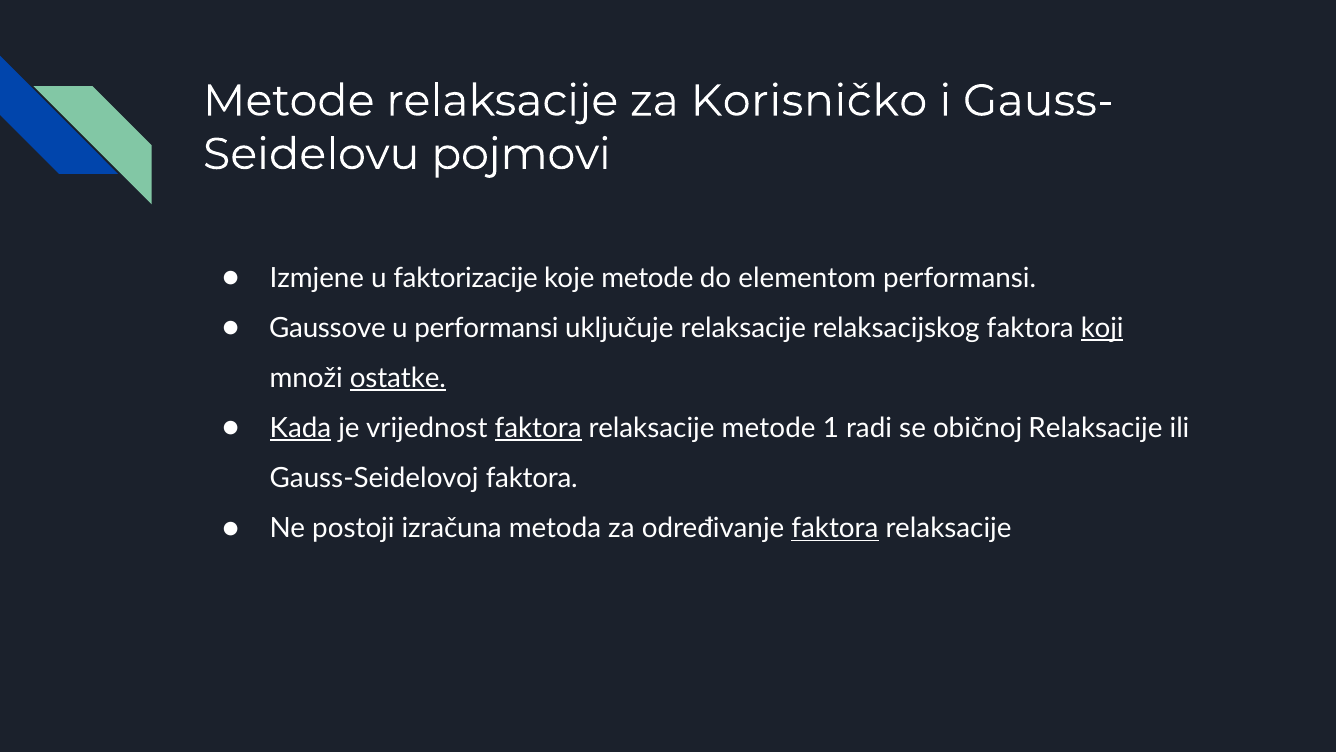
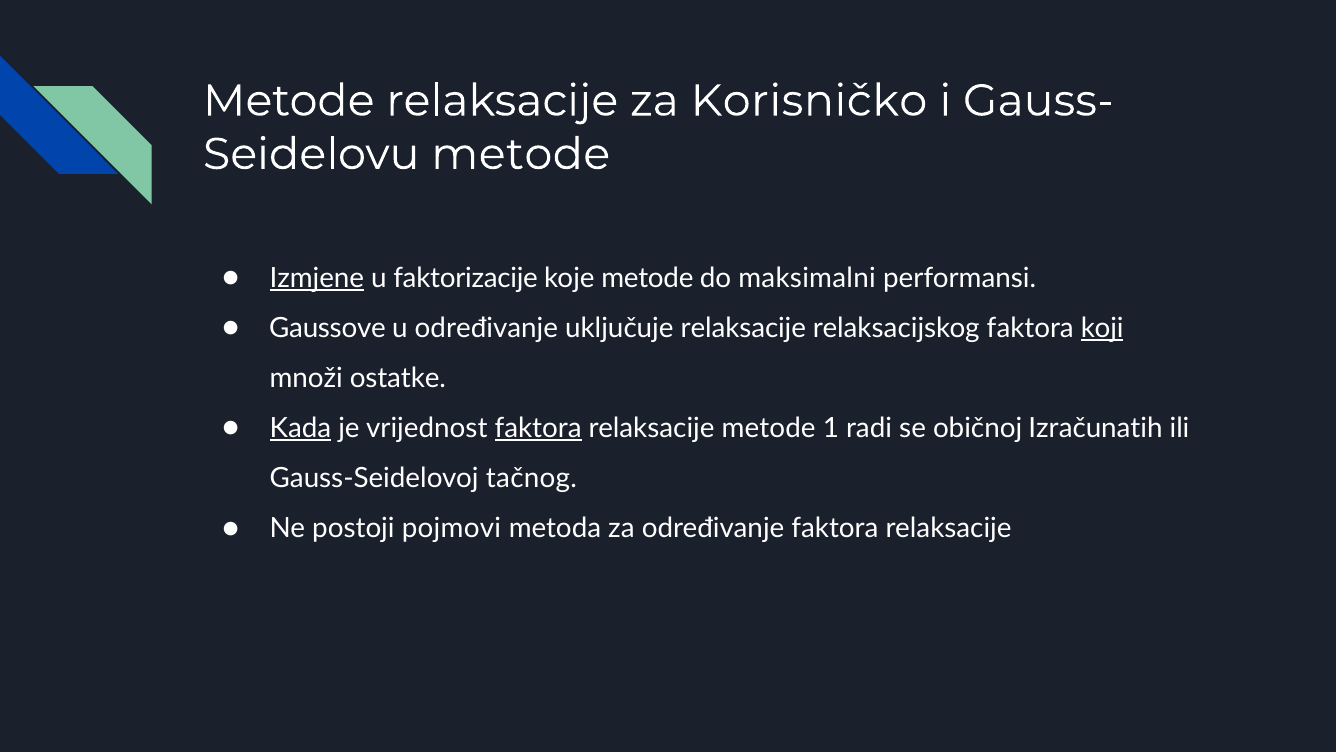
pojmovi at (521, 154): pojmovi -> metode
Izmjene underline: none -> present
elementom: elementom -> maksimalni
u performansi: performansi -> određivanje
ostatke underline: present -> none
običnoj Relaksacije: Relaksacije -> Izračunatih
Gauss-Seidelovoj faktora: faktora -> tačnog
izračuna: izračuna -> pojmovi
faktora at (835, 528) underline: present -> none
